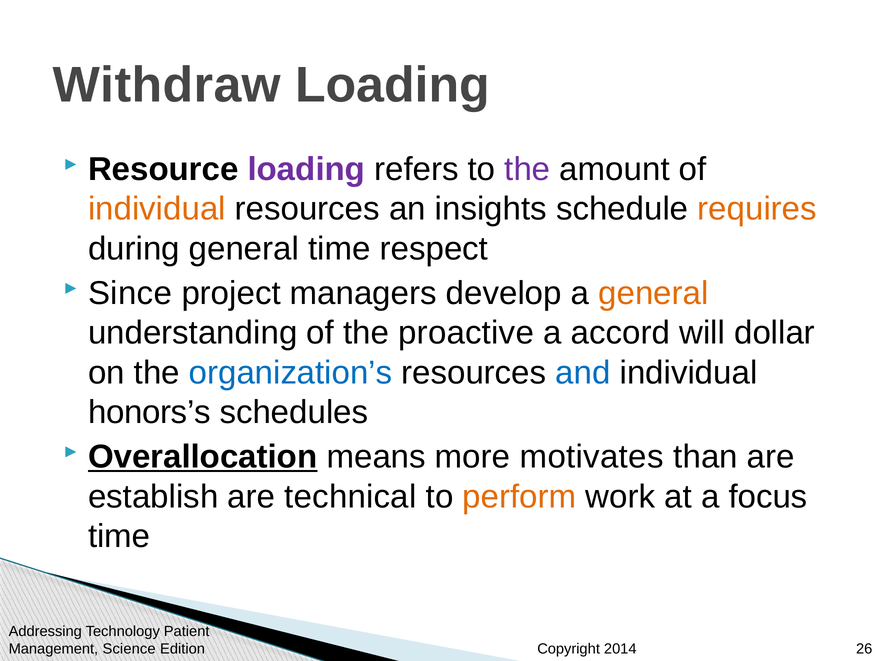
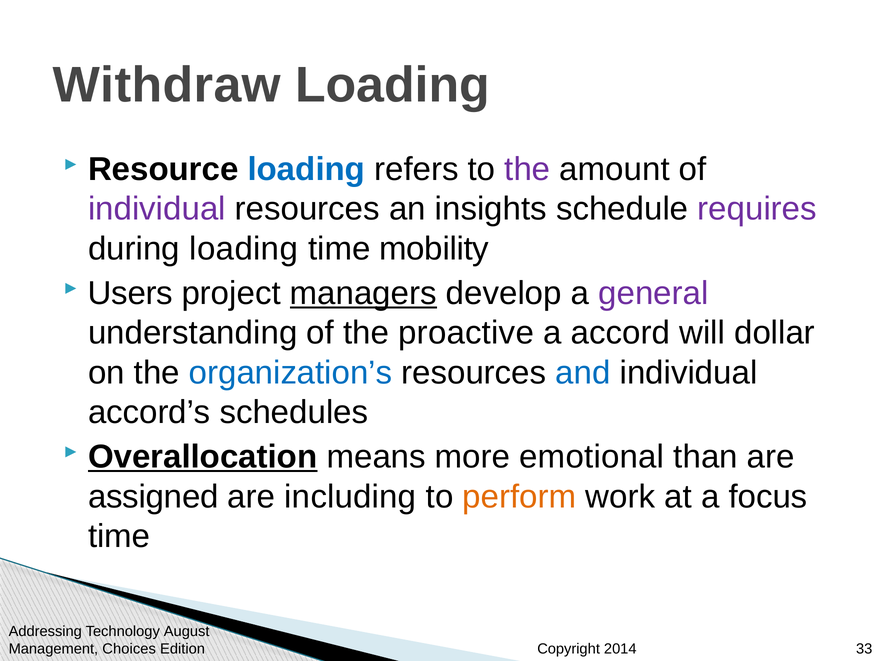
loading at (306, 169) colour: purple -> blue
individual at (157, 209) colour: orange -> purple
requires colour: orange -> purple
during general: general -> loading
respect: respect -> mobility
Since: Since -> Users
managers underline: none -> present
general at (653, 293) colour: orange -> purple
honors’s: honors’s -> accord’s
motivates: motivates -> emotional
establish: establish -> assigned
technical: technical -> including
Patient: Patient -> August
Science: Science -> Choices
26: 26 -> 33
